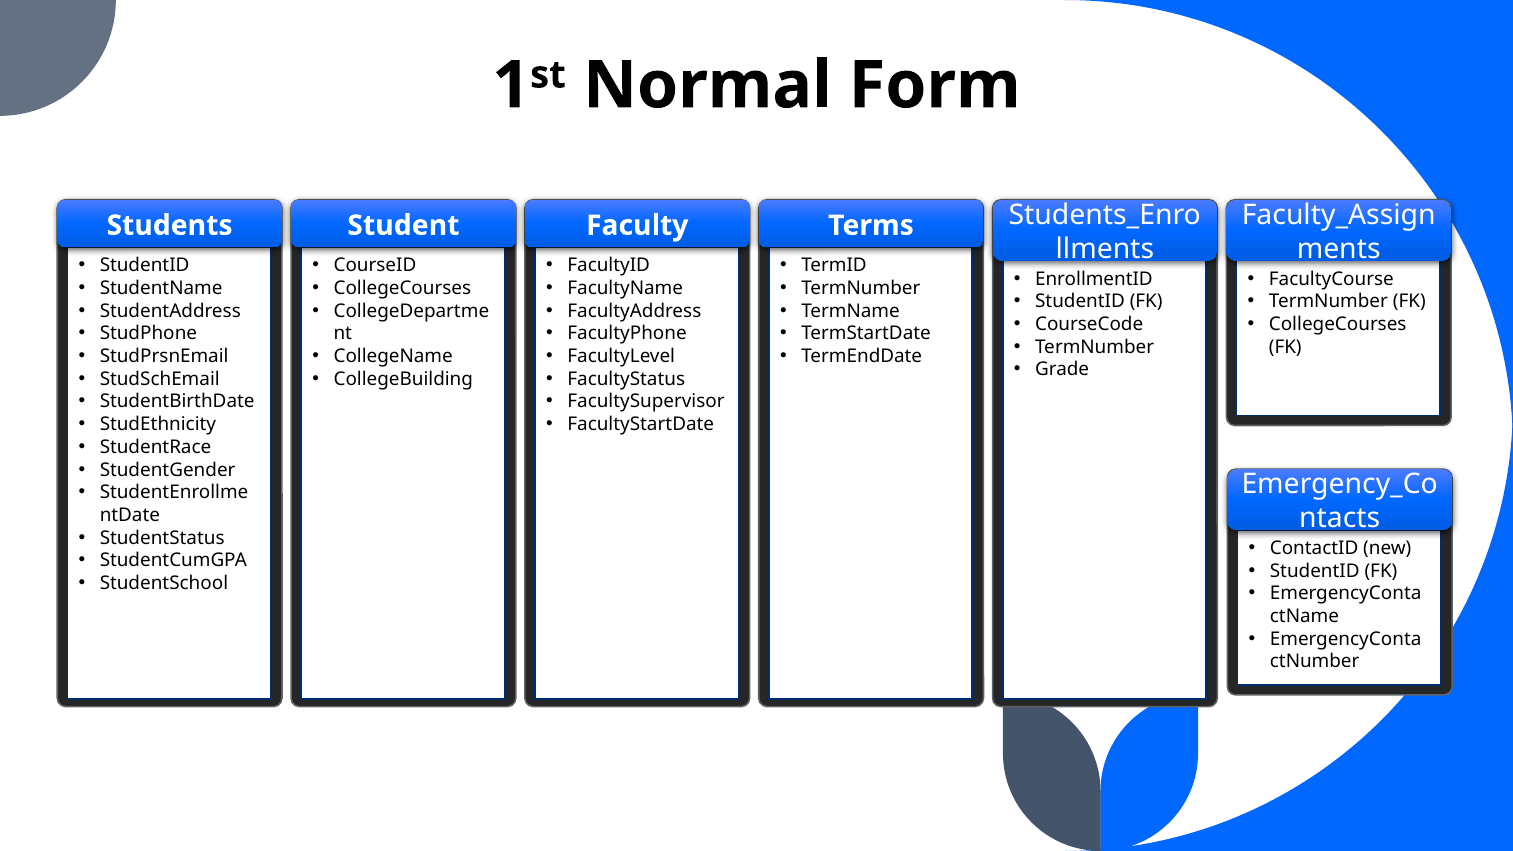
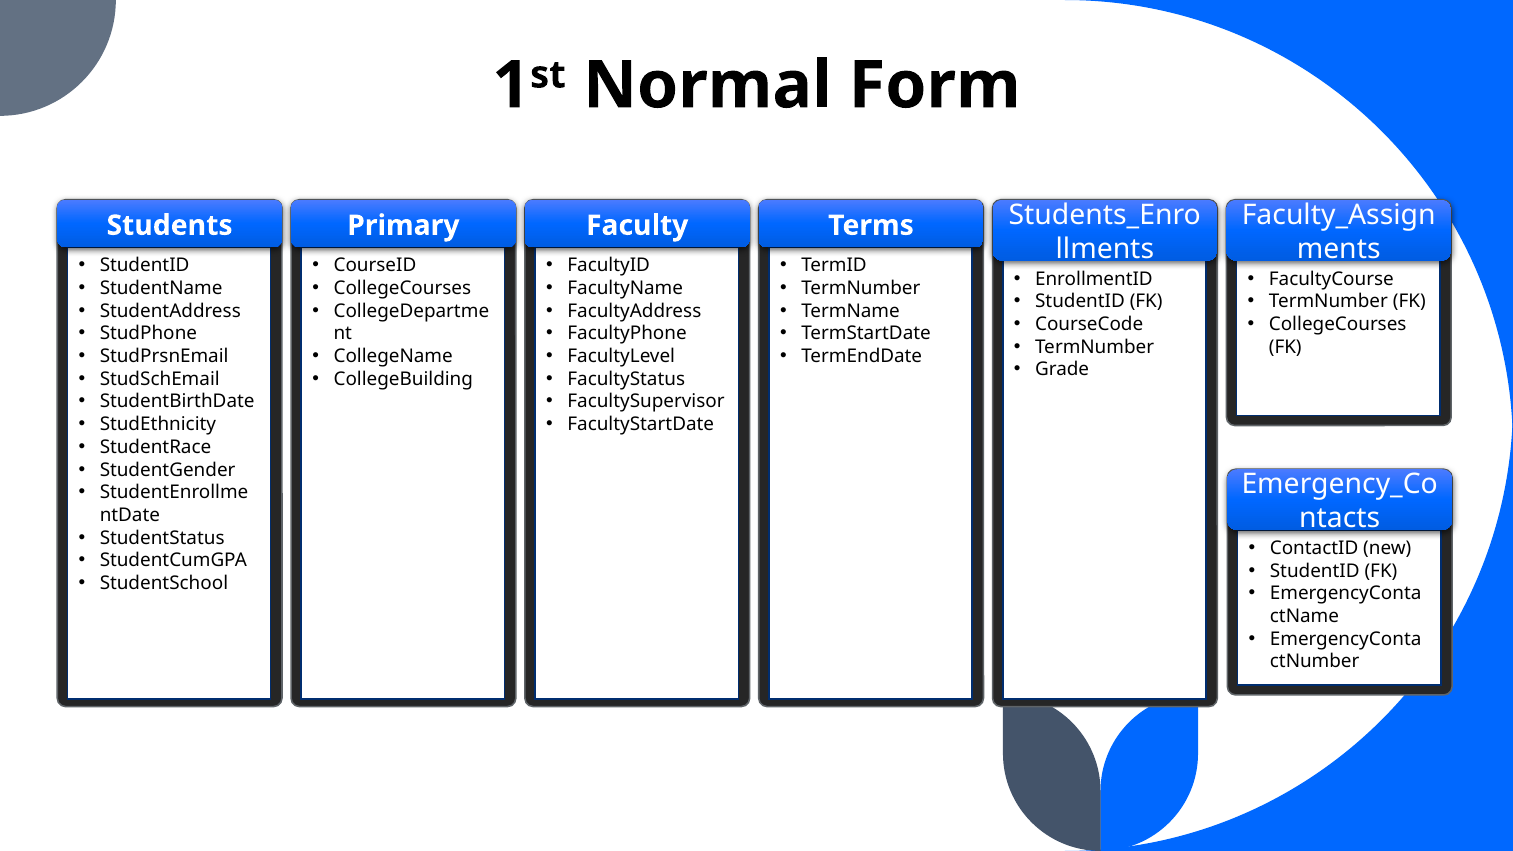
Student: Student -> Primary
